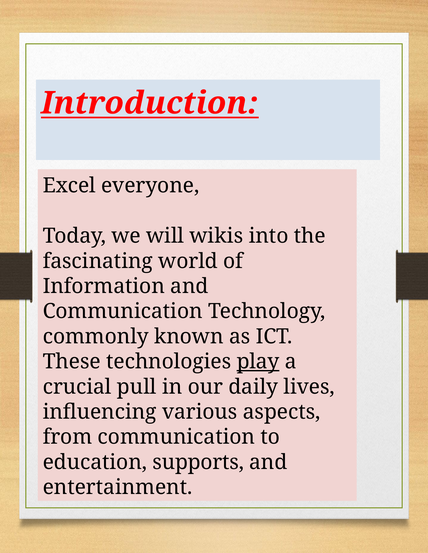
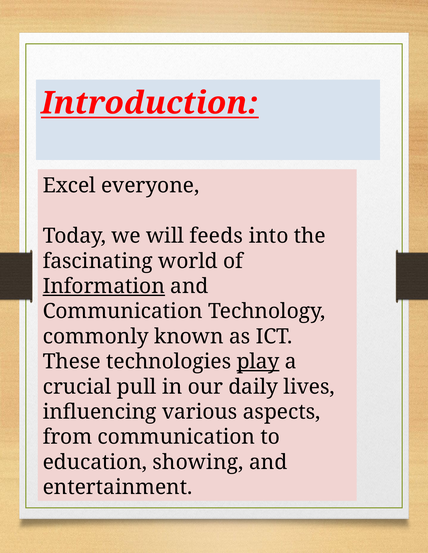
wikis: wikis -> feeds
Information underline: none -> present
supports: supports -> showing
